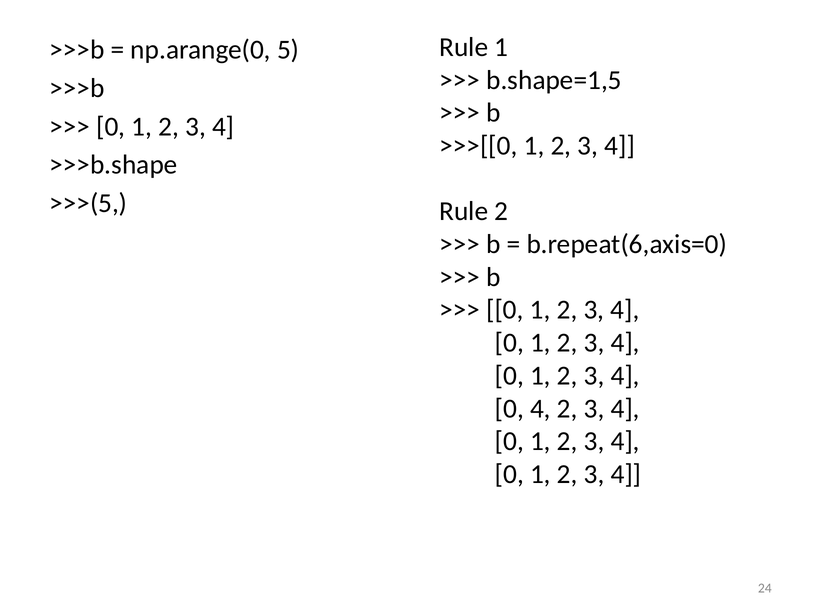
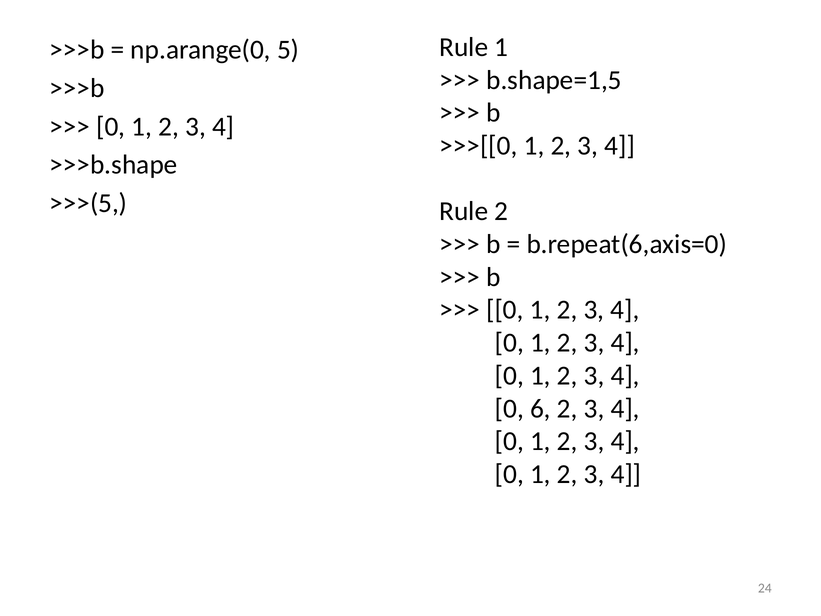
0 4: 4 -> 6
